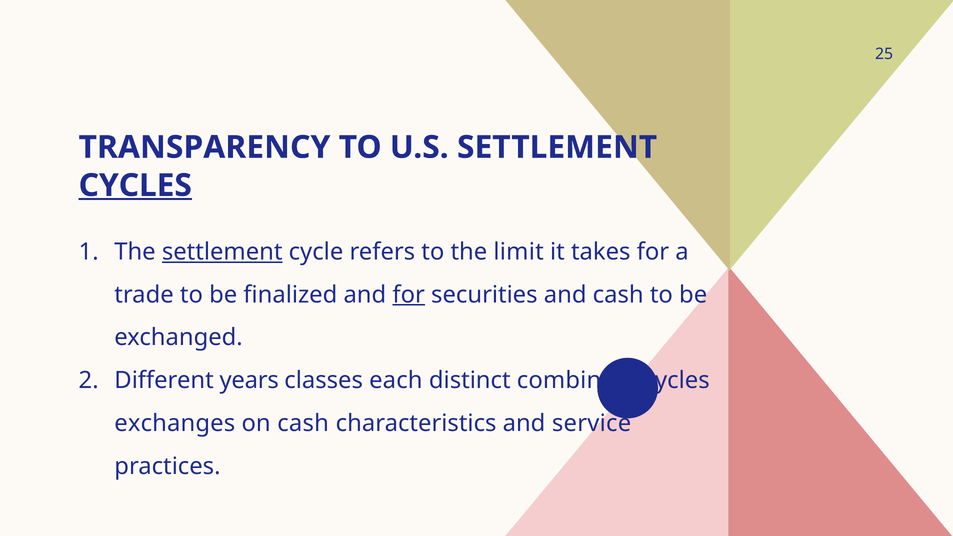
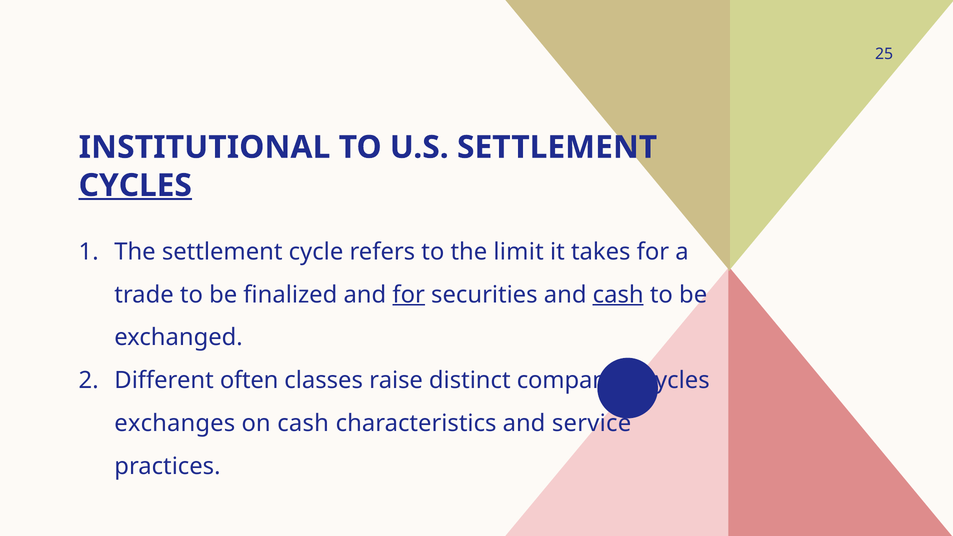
TRANSPARENCY: TRANSPARENCY -> INSTITUTIONAL
settlement at (222, 252) underline: present -> none
cash at (618, 295) underline: none -> present
years: years -> often
each: each -> raise
combining: combining -> companies
